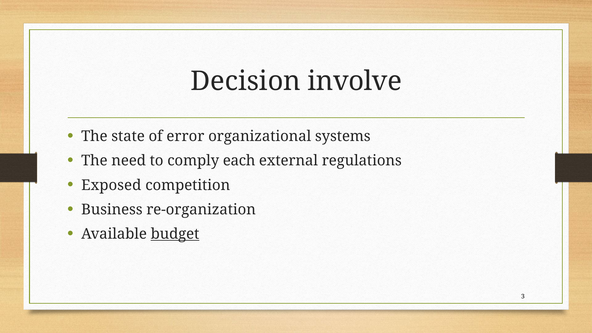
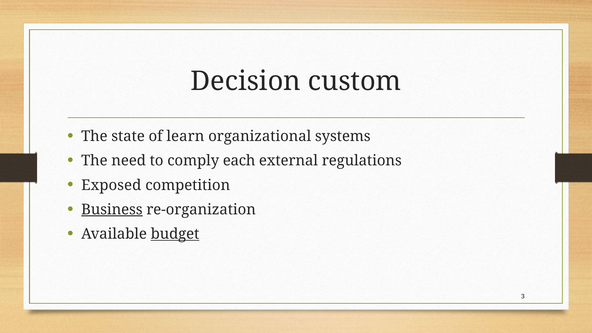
involve: involve -> custom
error: error -> learn
Business underline: none -> present
